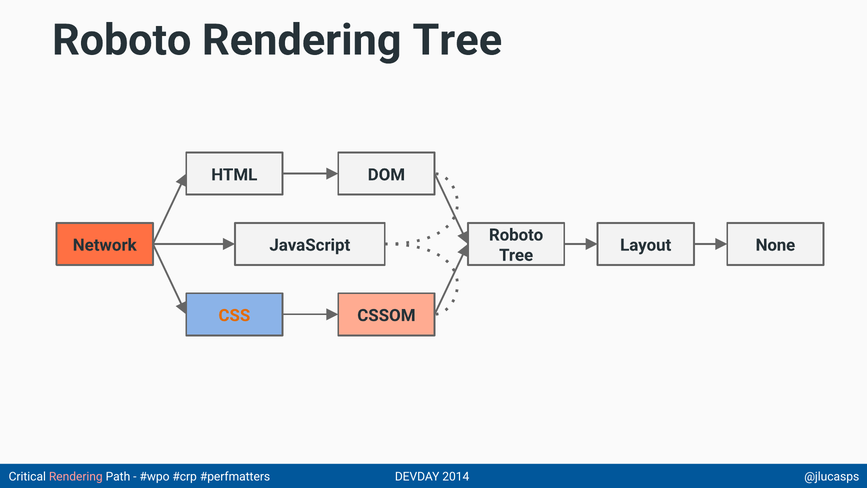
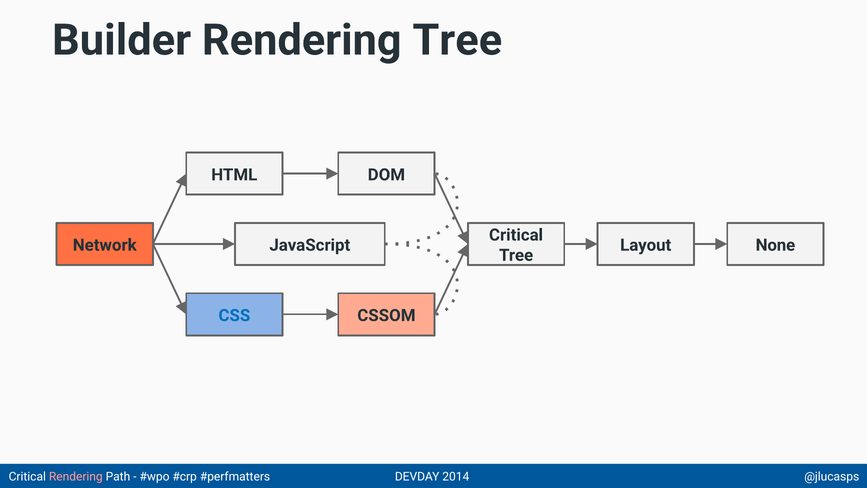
Roboto at (122, 40): Roboto -> Builder
Roboto at (516, 235): Roboto -> Critical
CSS colour: orange -> blue
